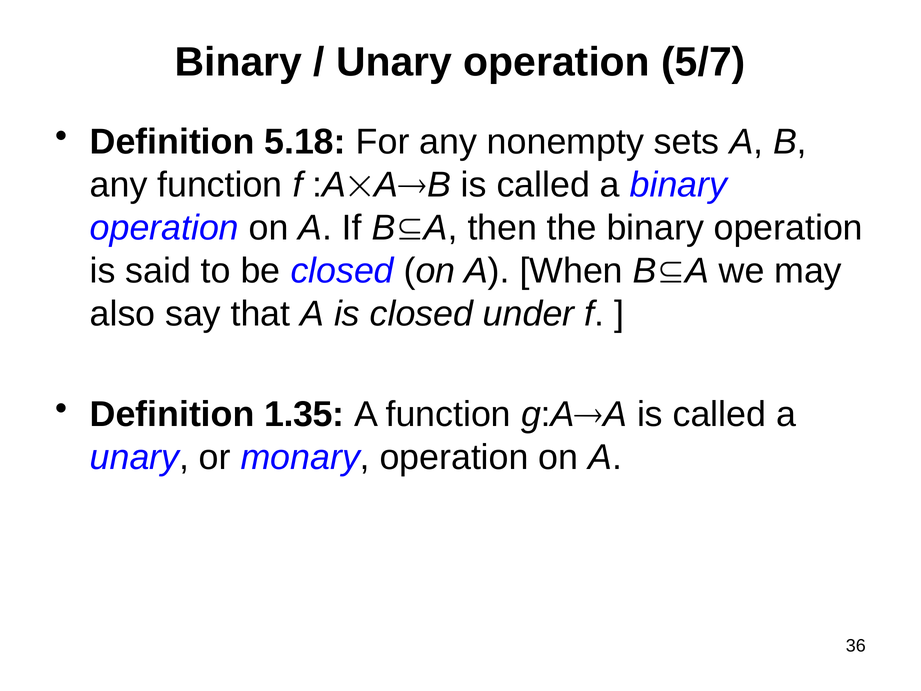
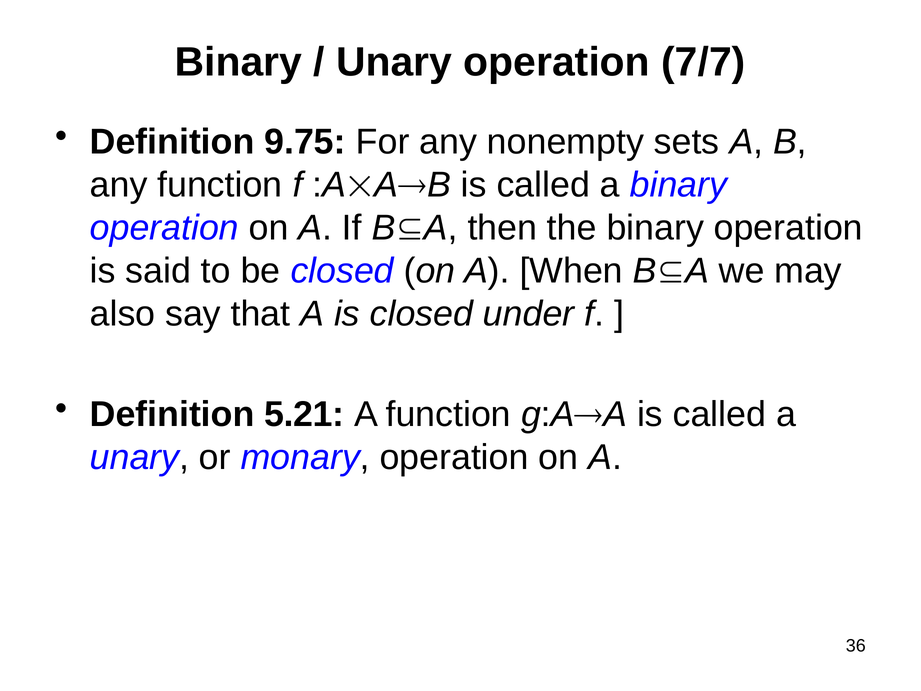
5/7: 5/7 -> 7/7
5.18: 5.18 -> 9.75
1.35: 1.35 -> 5.21
